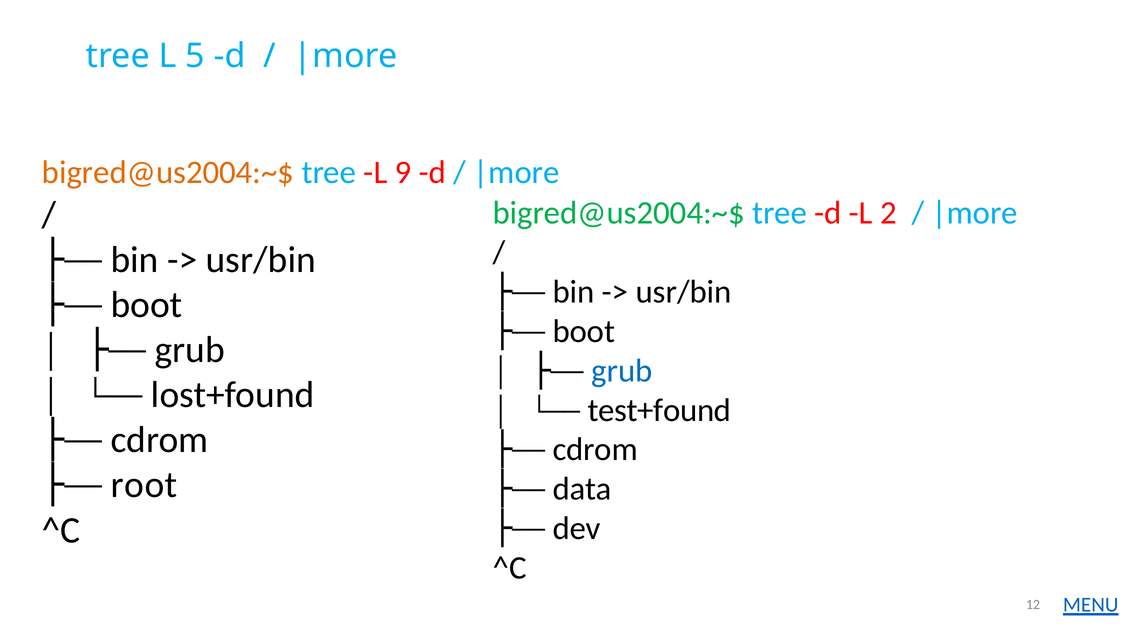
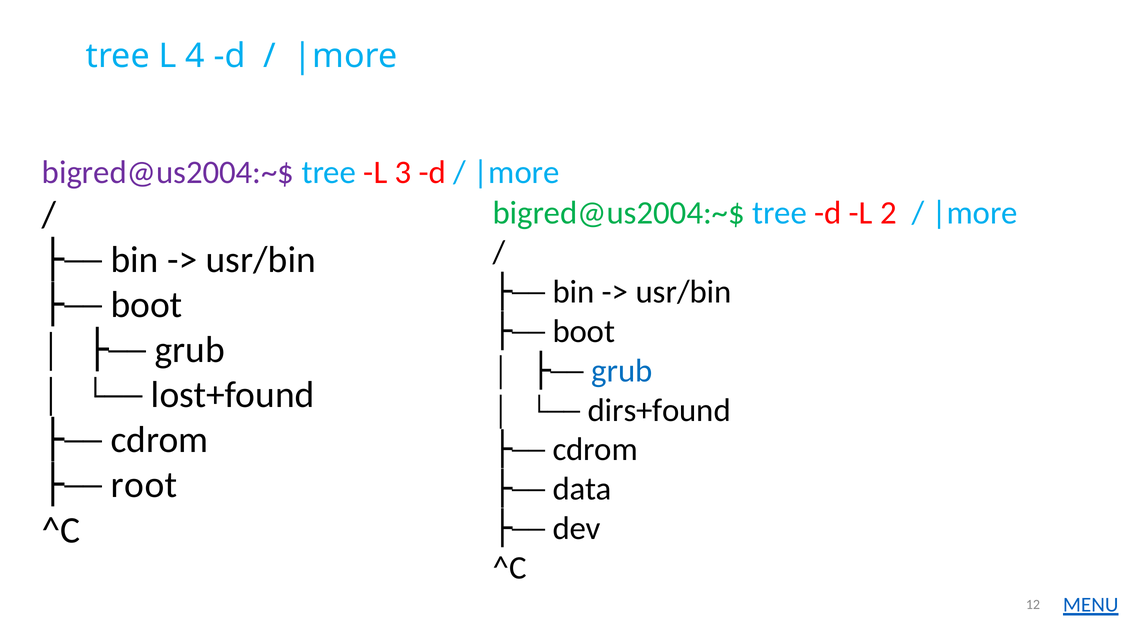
5: 5 -> 4
bigred@us2004:~$ at (168, 173) colour: orange -> purple
9: 9 -> 3
test+found: test+found -> dirs+found
